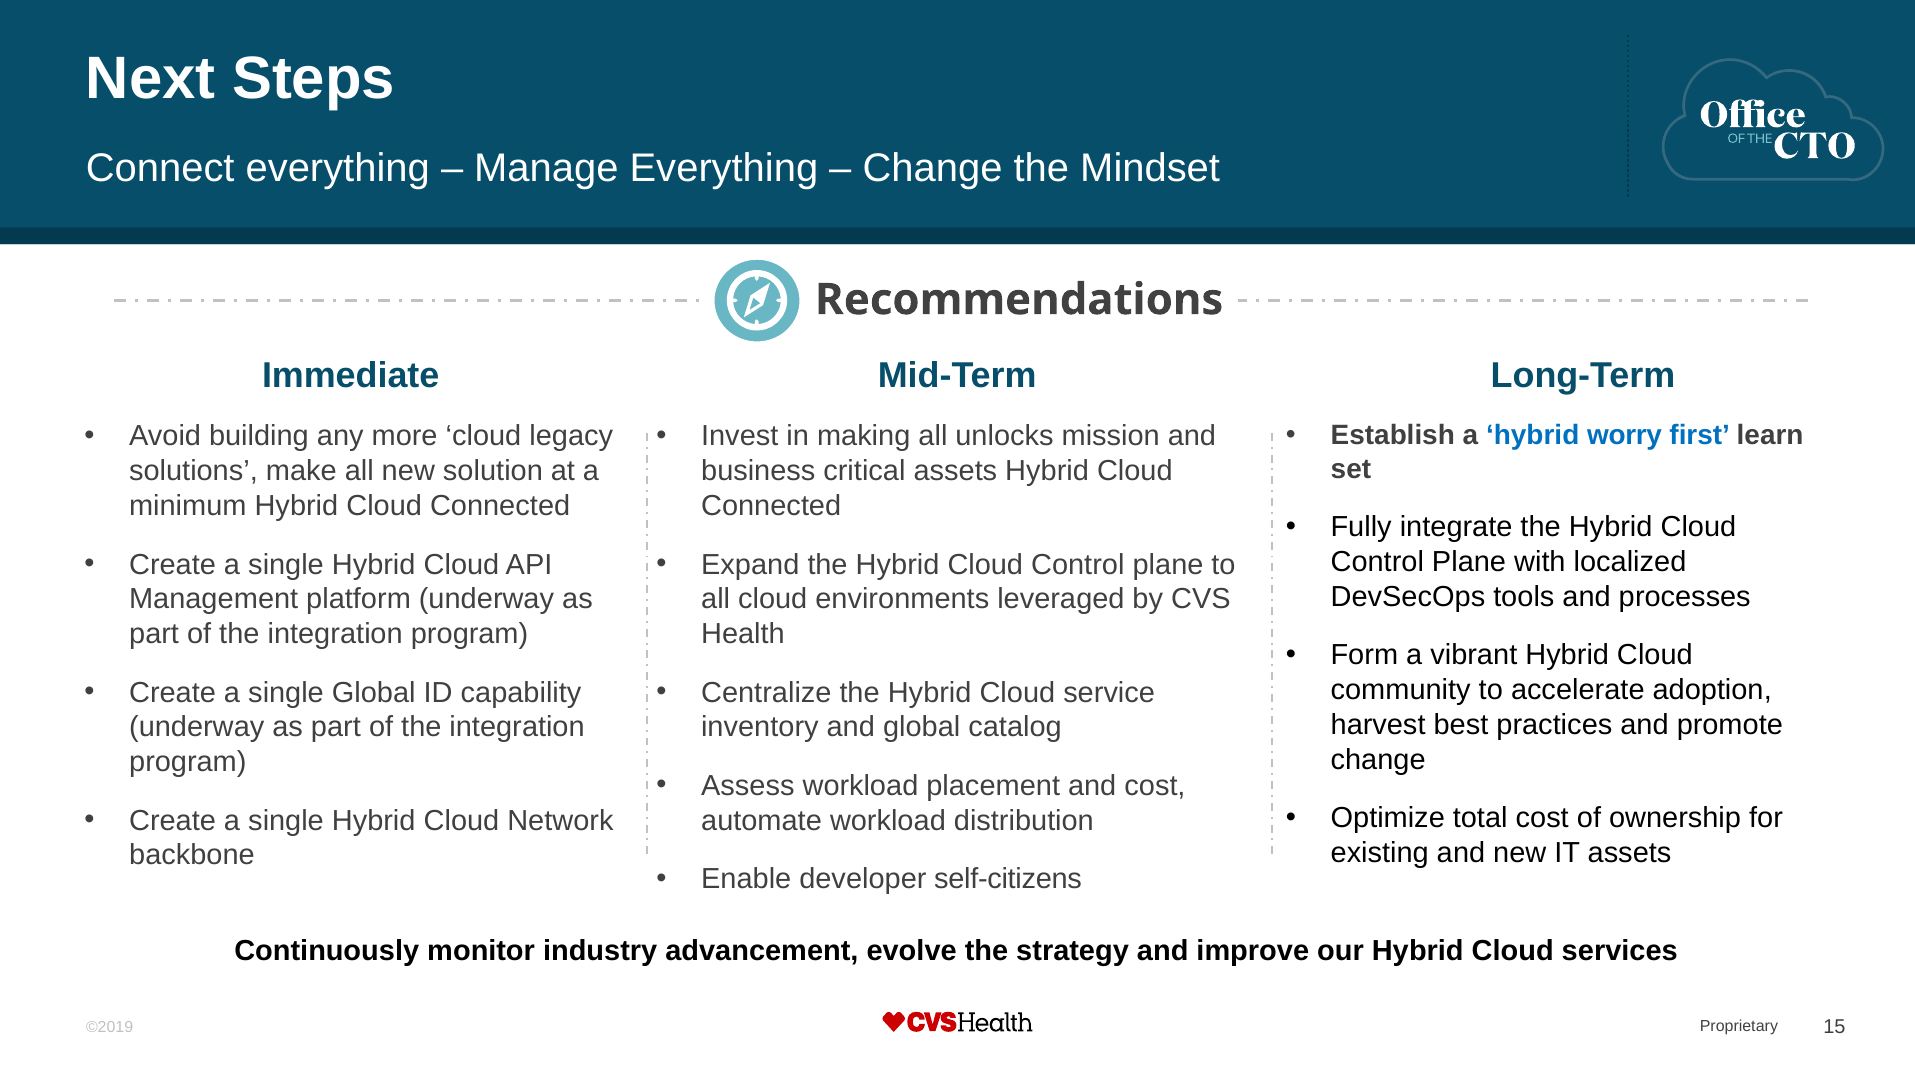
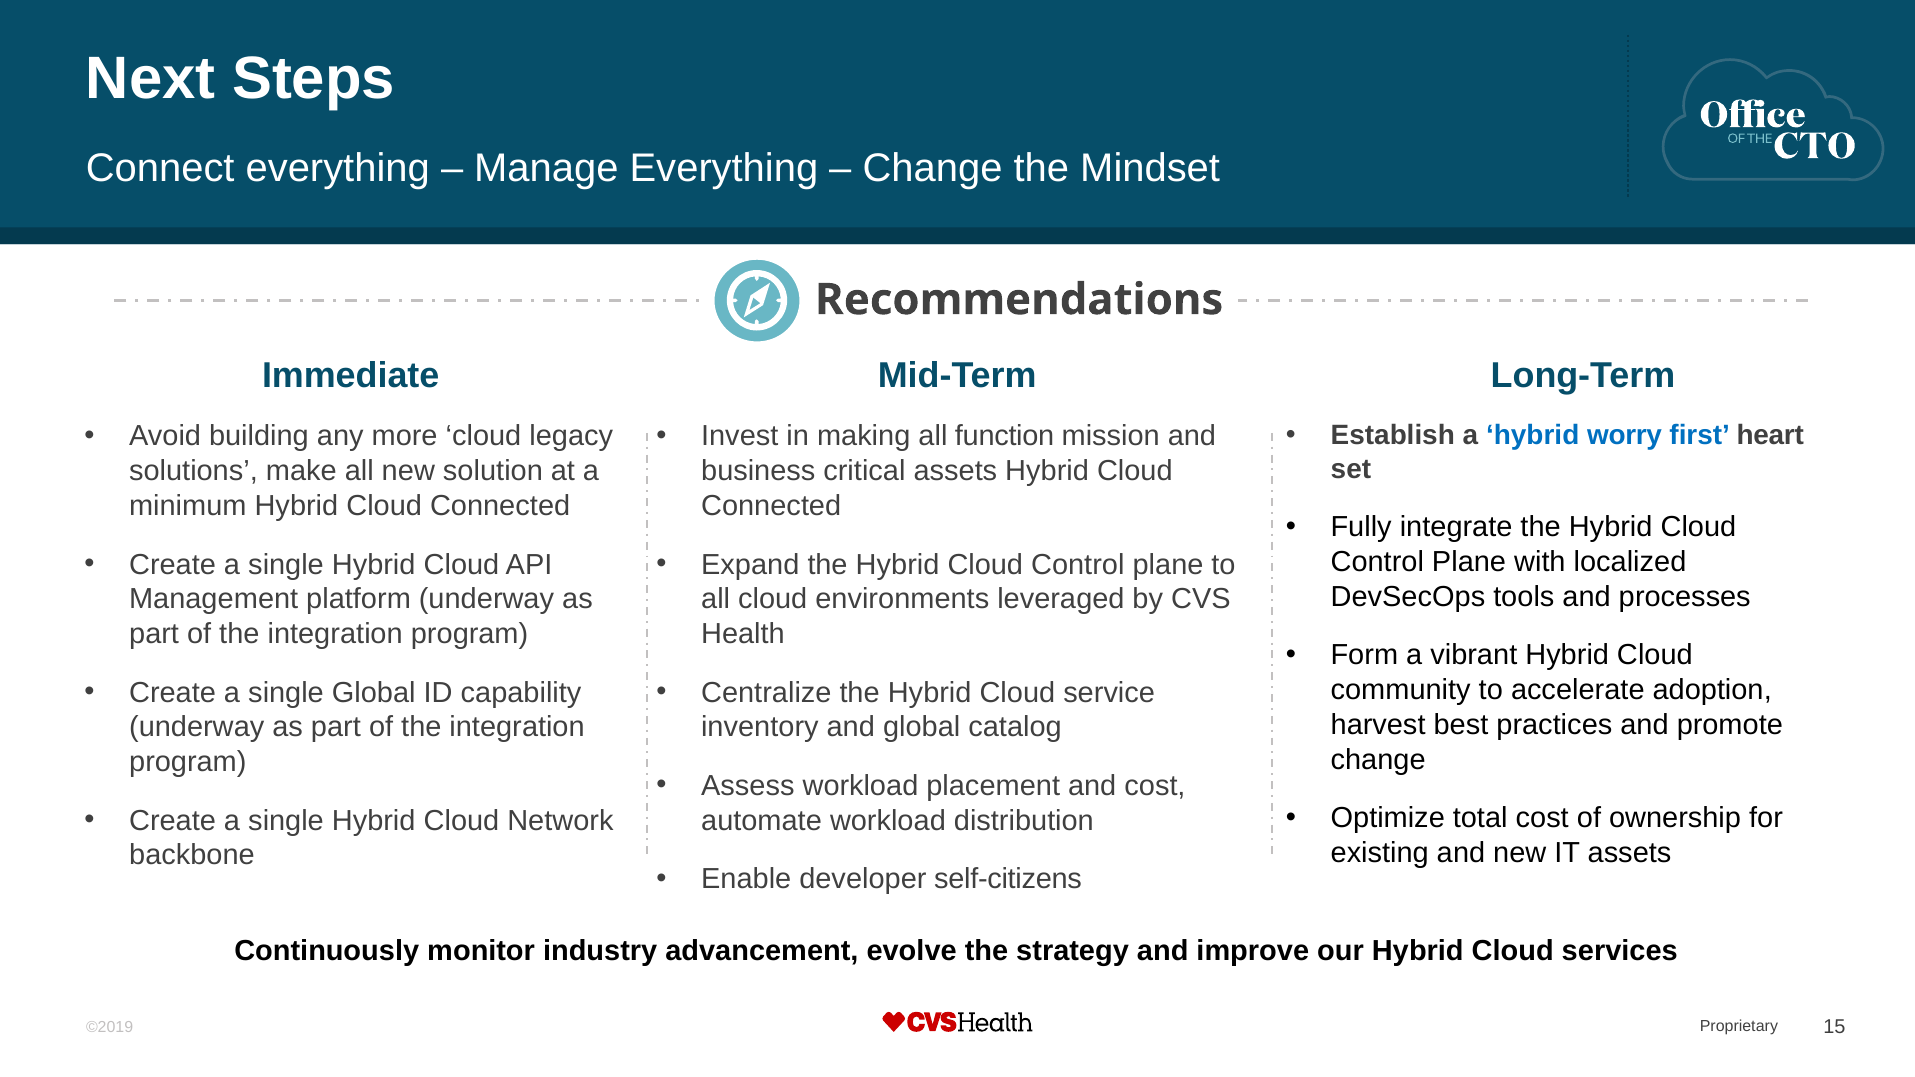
learn: learn -> heart
unlocks: unlocks -> function
